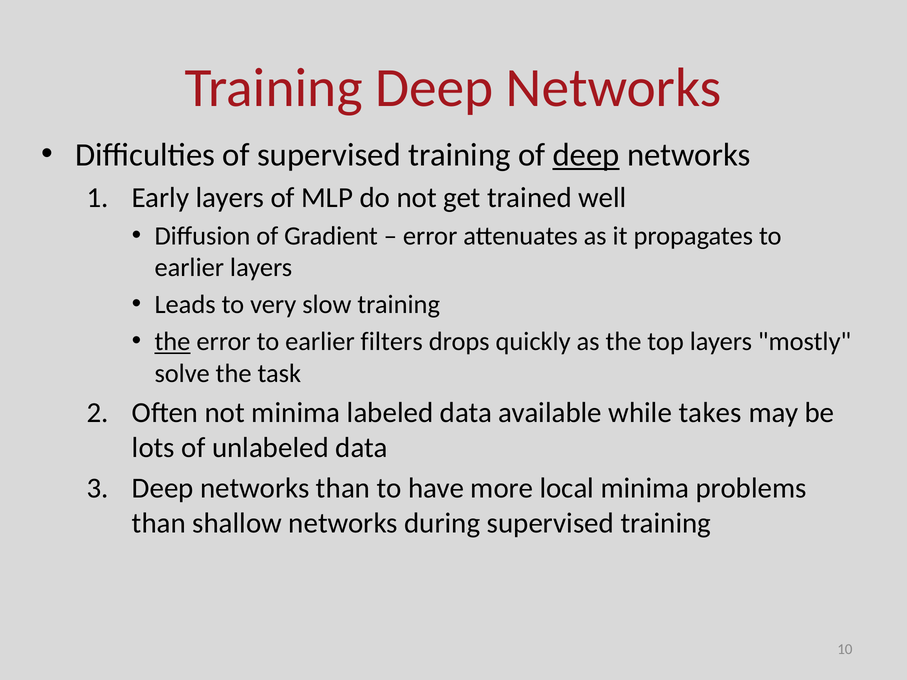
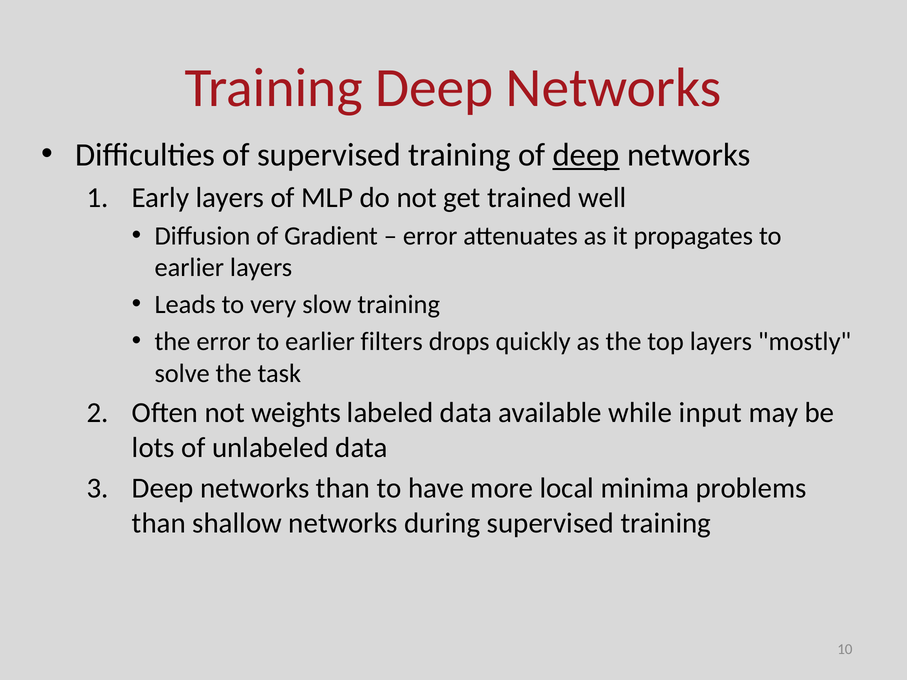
the at (172, 342) underline: present -> none
not minima: minima -> weights
takes: takes -> input
